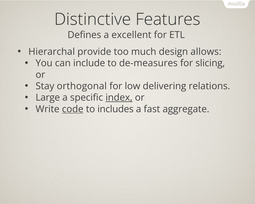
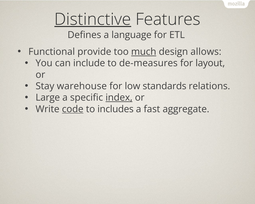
Distinctive underline: none -> present
excellent: excellent -> language
Hierarchal: Hierarchal -> Functional
much underline: none -> present
slicing: slicing -> layout
orthogonal: orthogonal -> warehouse
delivering: delivering -> standards
